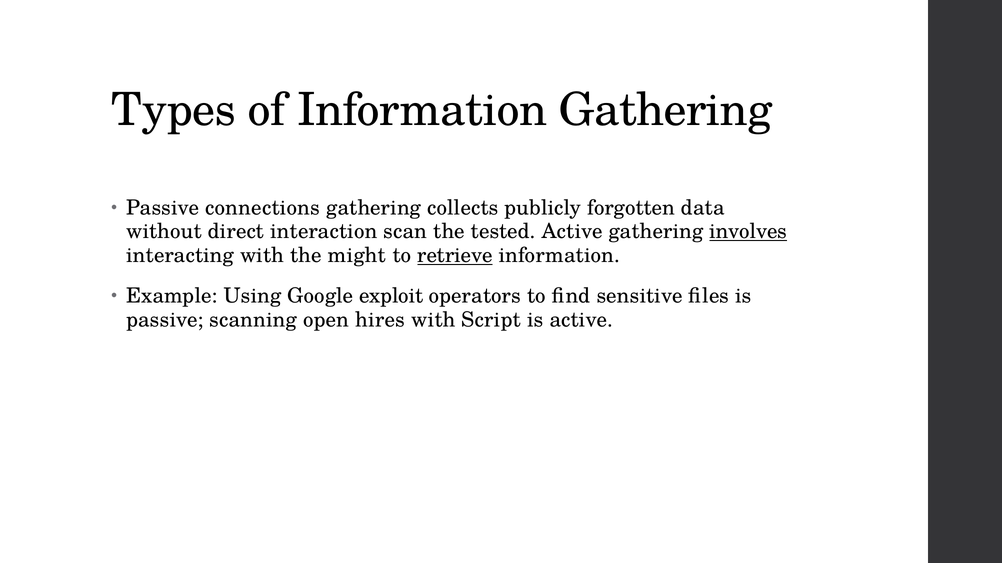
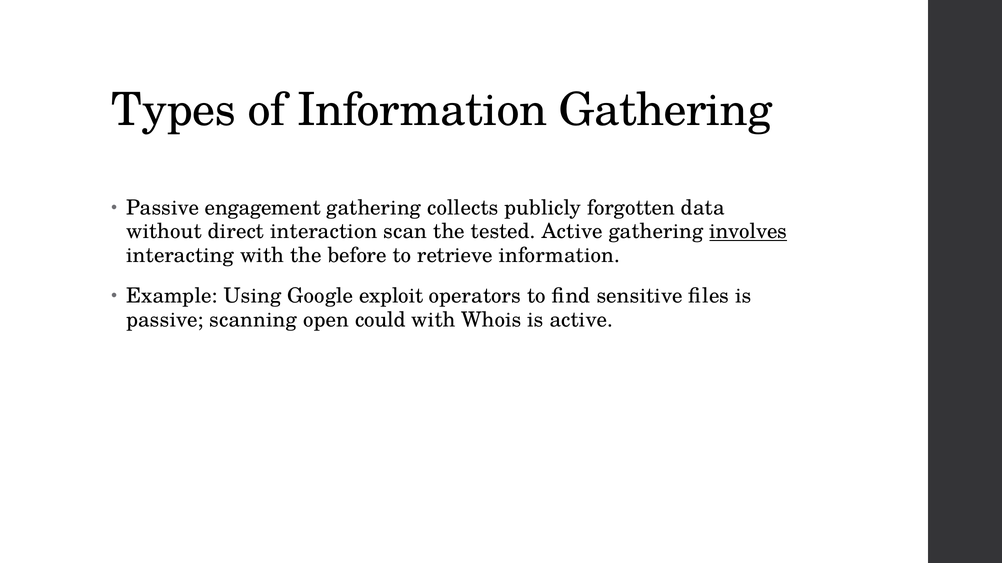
connections: connections -> engagement
might: might -> before
retrieve underline: present -> none
hires: hires -> could
Script: Script -> Whois
